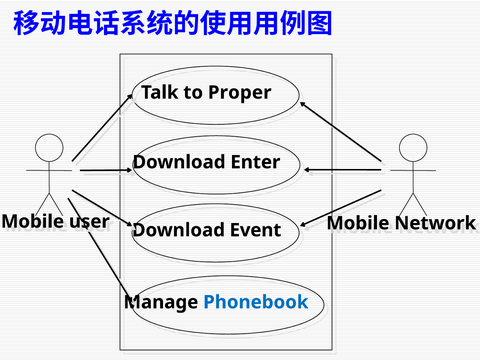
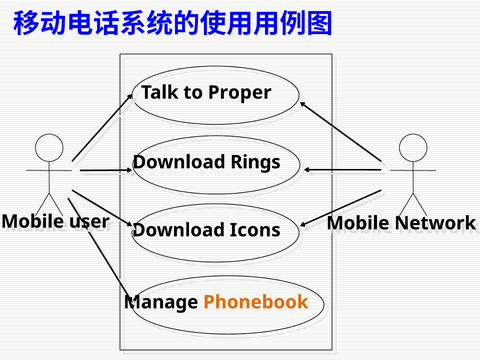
Enter: Enter -> Rings
Event: Event -> Icons
Phonebook colour: blue -> orange
